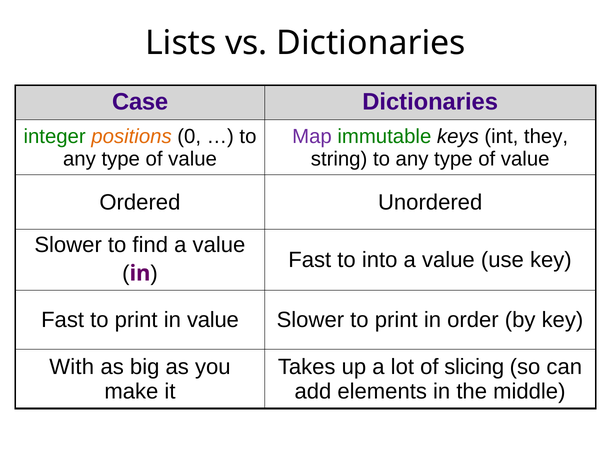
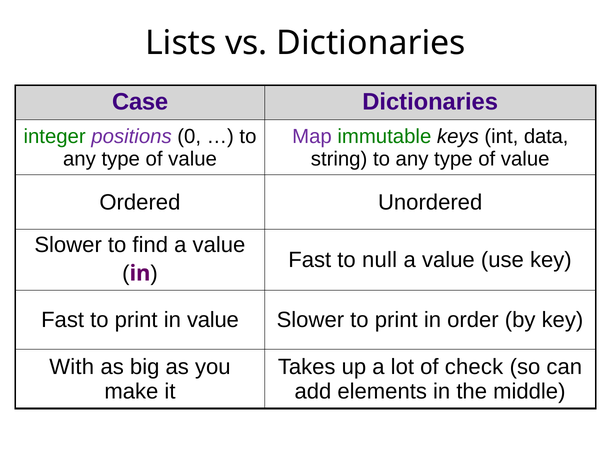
positions colour: orange -> purple
they: they -> data
into: into -> null
slicing: slicing -> check
